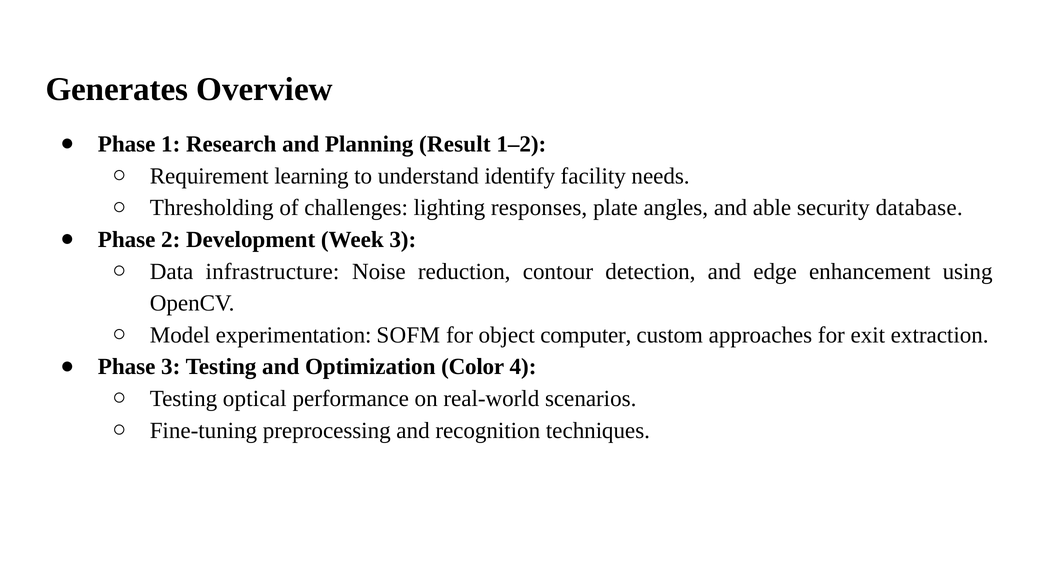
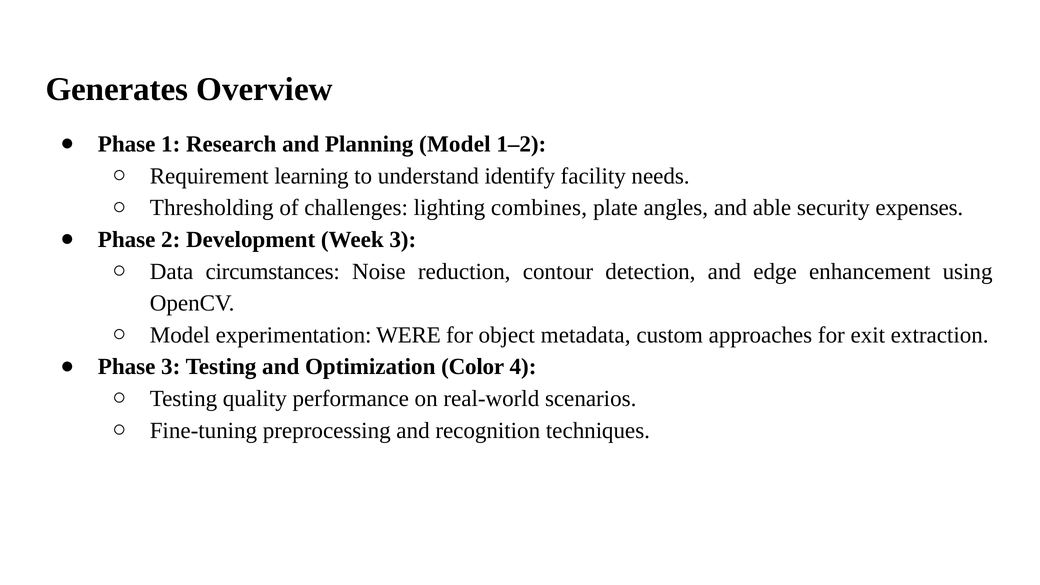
Planning Result: Result -> Model
responses: responses -> combines
database: database -> expenses
infrastructure: infrastructure -> circumstances
SOFM: SOFM -> WERE
computer: computer -> metadata
optical: optical -> quality
